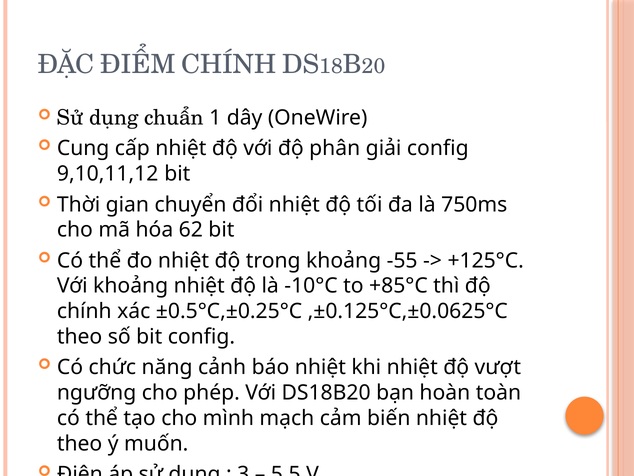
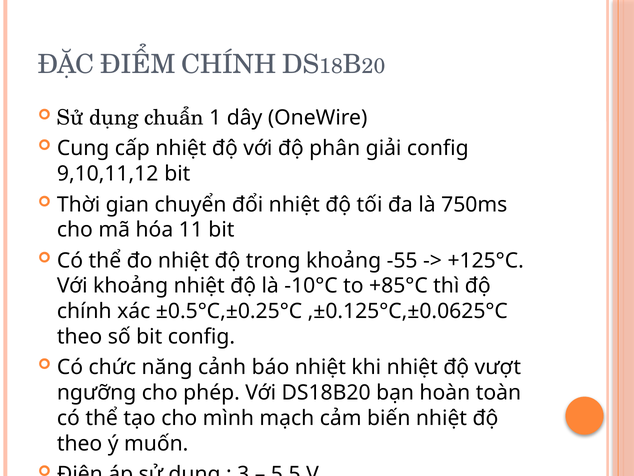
62: 62 -> 11
